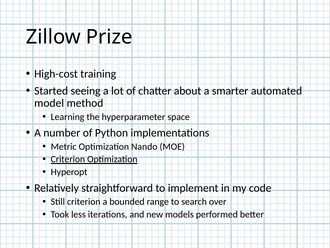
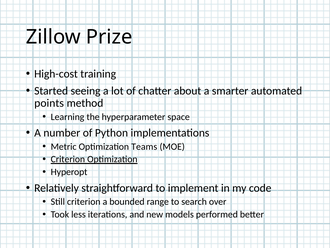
model: model -> points
Nando: Nando -> Teams
